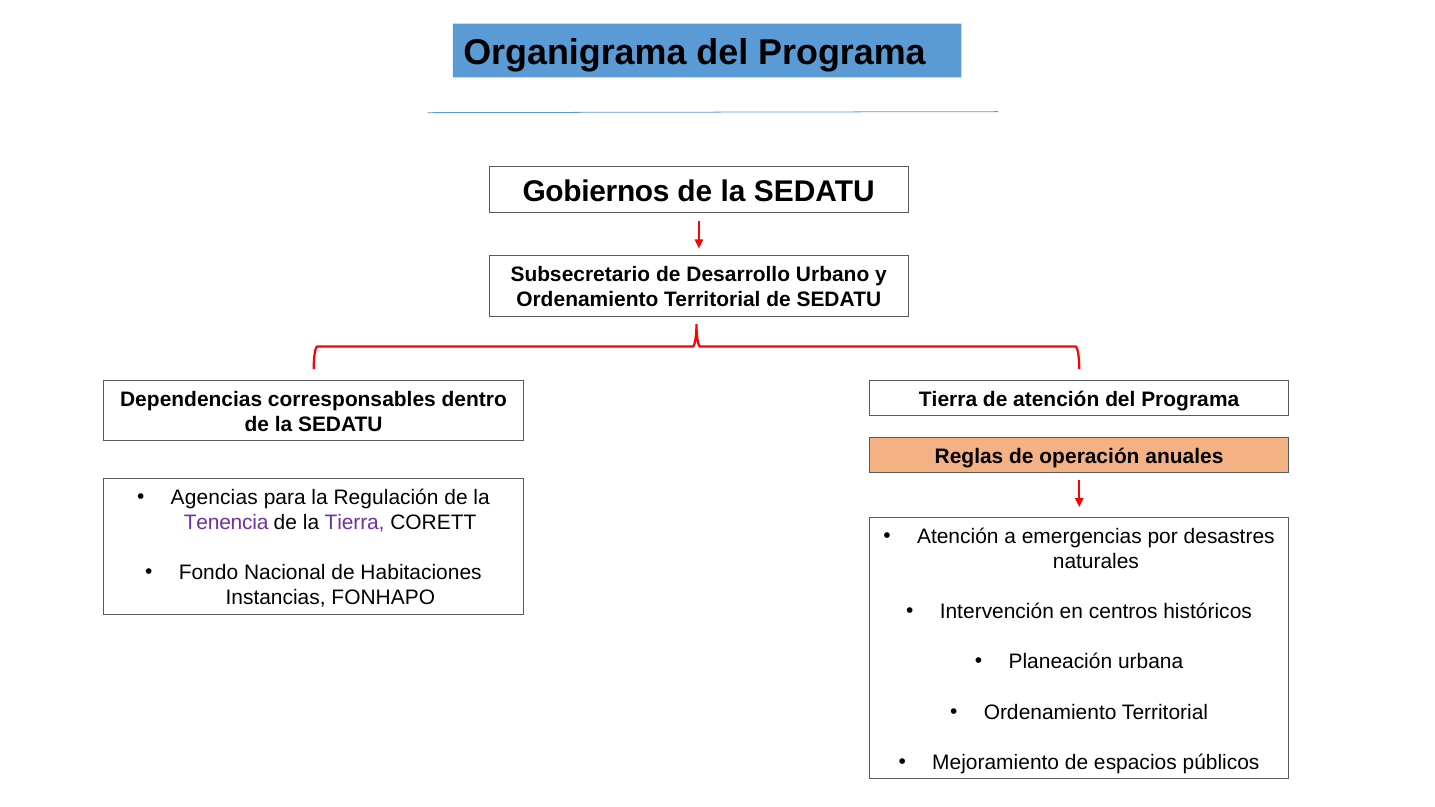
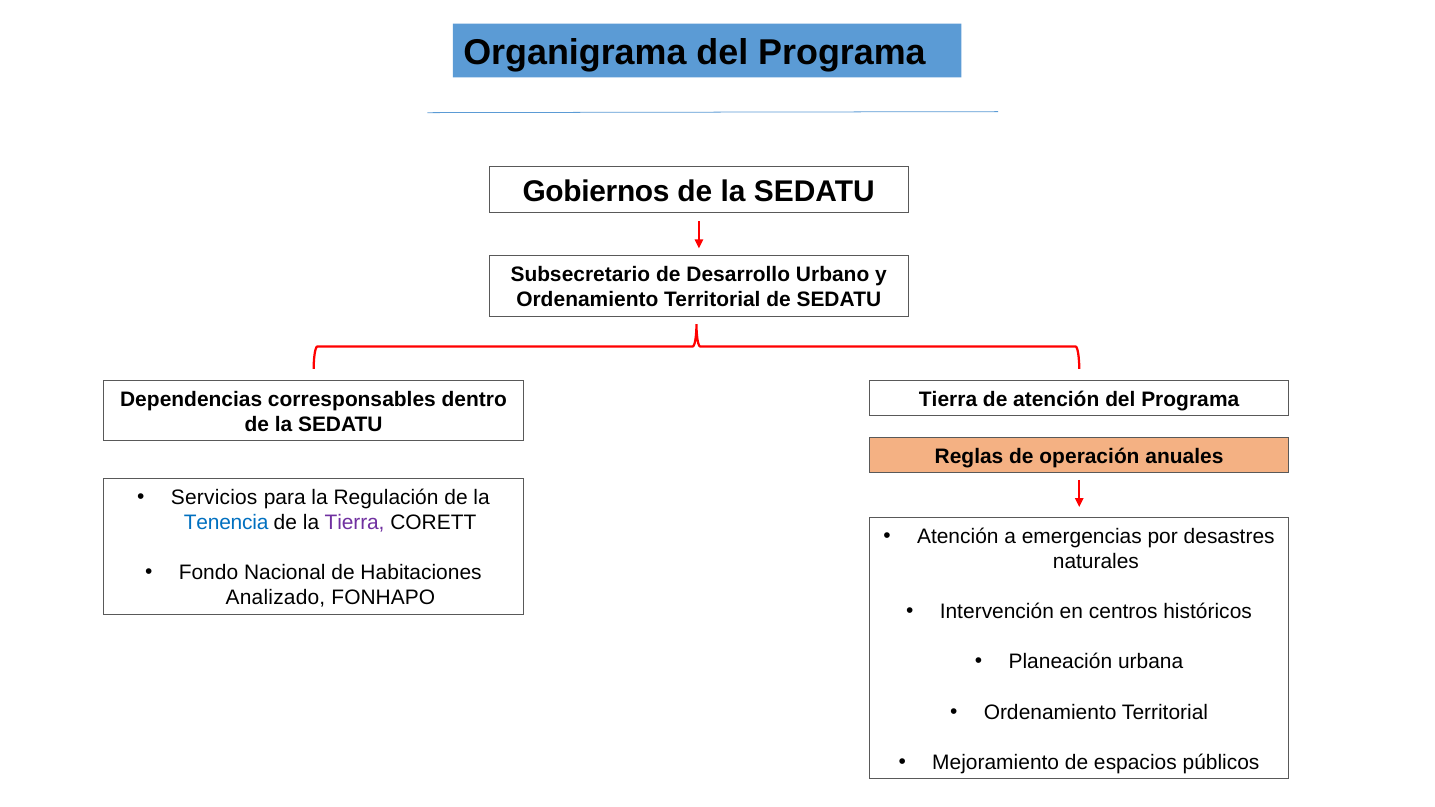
Agencias: Agencias -> Servicios
Tenencia colour: purple -> blue
Instancias: Instancias -> Analizado
